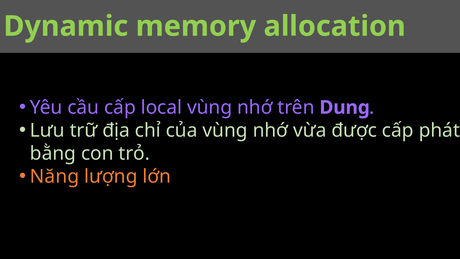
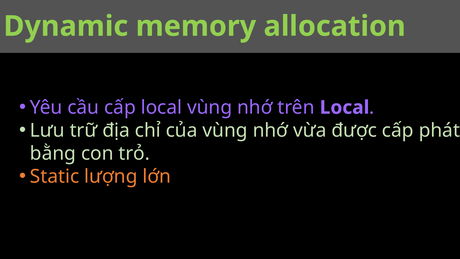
trên Dung: Dung -> Local
Năng: Năng -> Static
